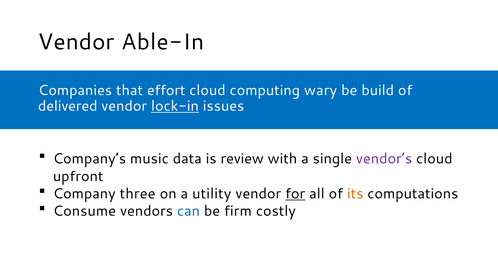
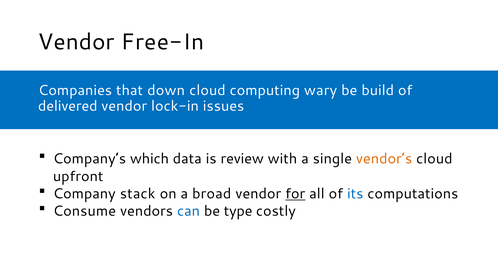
Able-In: Able-In -> Free-In
effort: effort -> down
lock-in underline: present -> none
music: music -> which
vendor’s colour: purple -> orange
three: three -> stack
utility: utility -> broad
its colour: orange -> blue
firm: firm -> type
